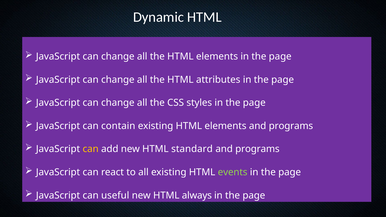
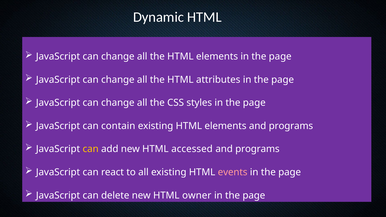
standard: standard -> accessed
events colour: light green -> pink
useful: useful -> delete
always: always -> owner
